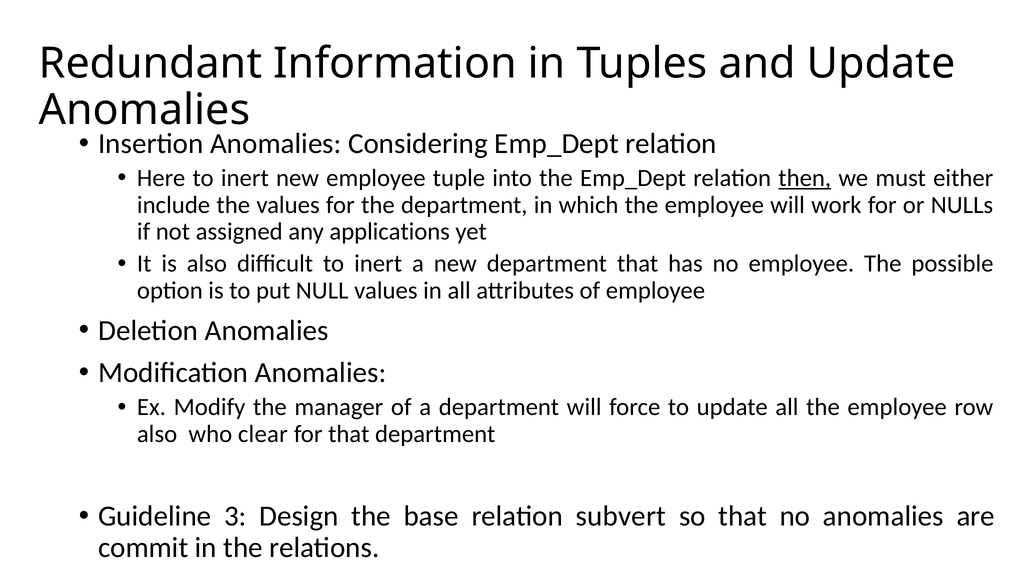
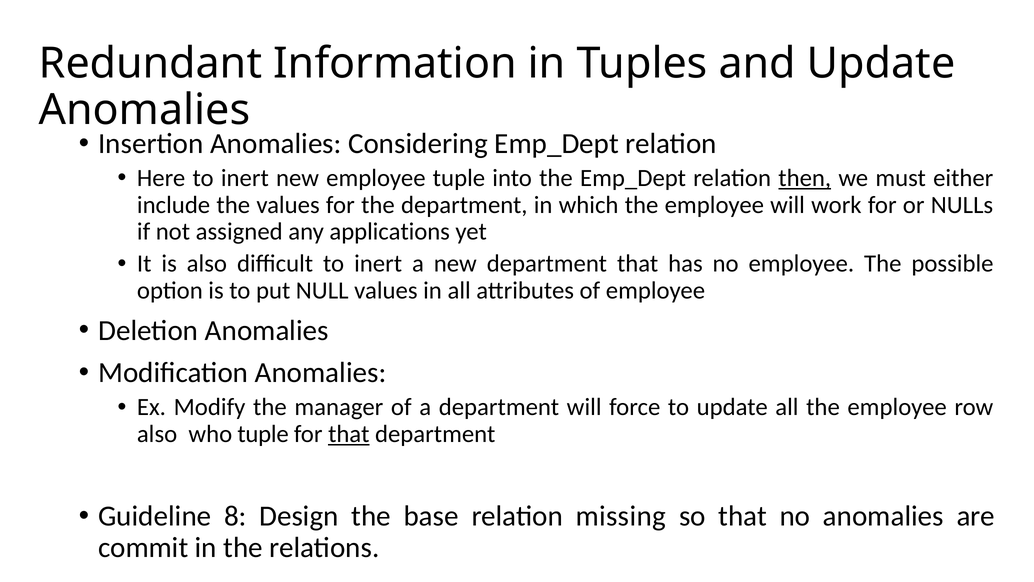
who clear: clear -> tuple
that at (349, 434) underline: none -> present
3: 3 -> 8
subvert: subvert -> missing
